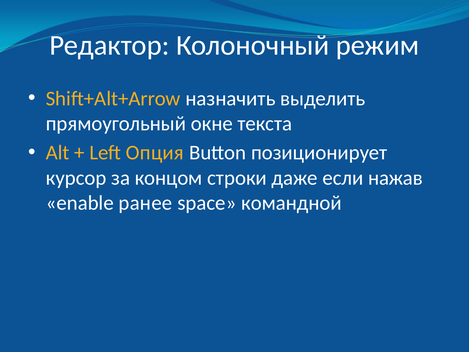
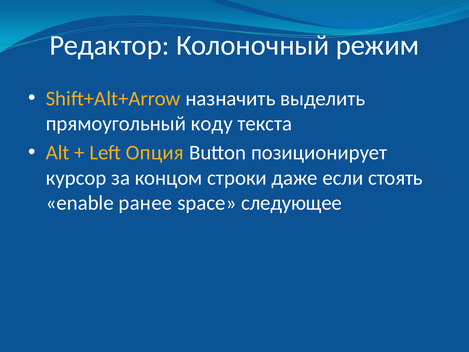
окне: окне -> коду
нажав: нажав -> стоять
командной: командной -> следующее
